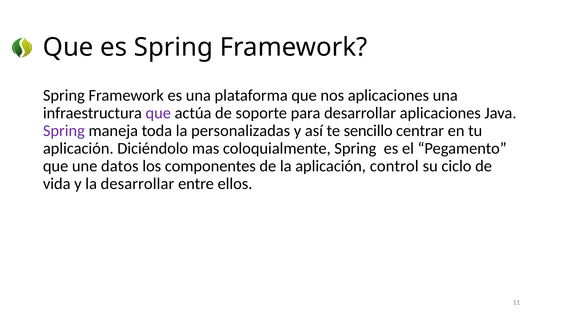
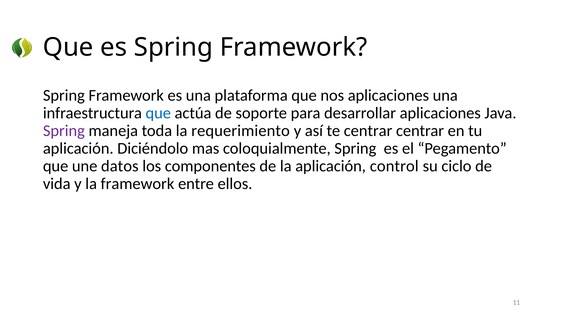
que at (158, 113) colour: purple -> blue
personalizadas: personalizadas -> requerimiento
te sencillo: sencillo -> centrar
la desarrollar: desarrollar -> framework
